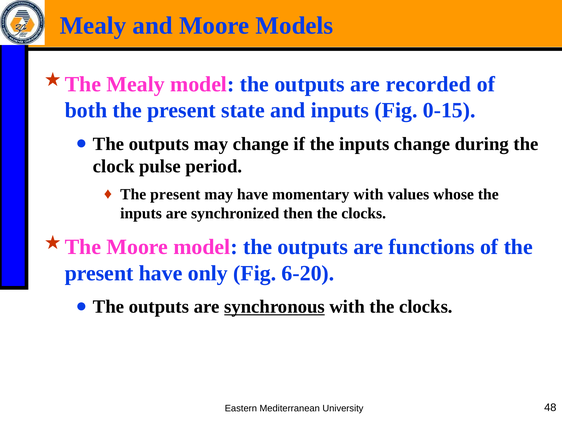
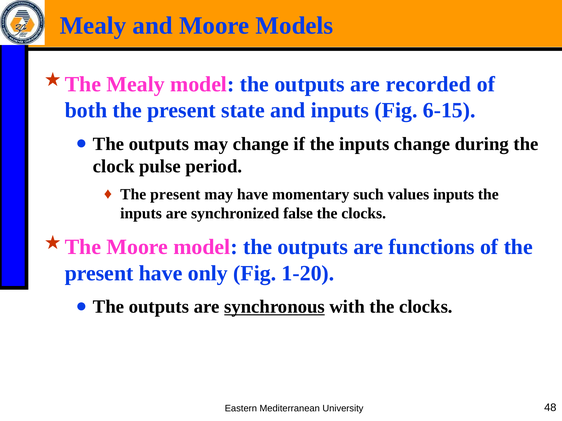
0-15: 0-15 -> 6-15
momentary with: with -> such
values whose: whose -> inputs
then: then -> false
6-20: 6-20 -> 1-20
